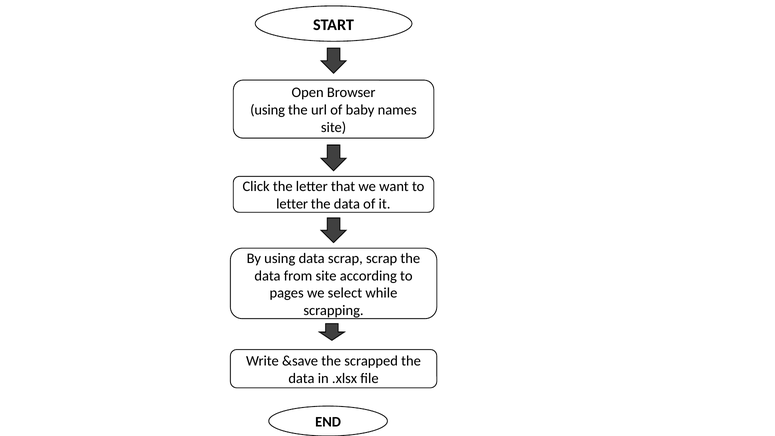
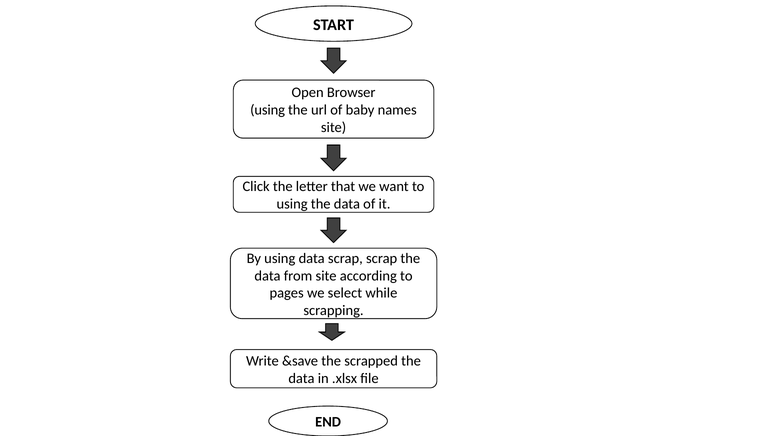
letter at (292, 204): letter -> using
